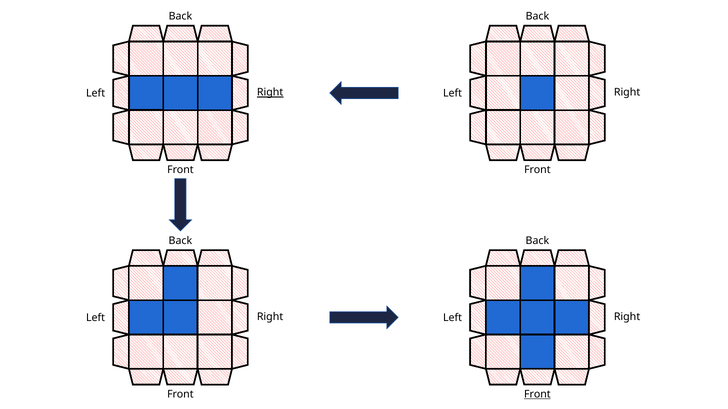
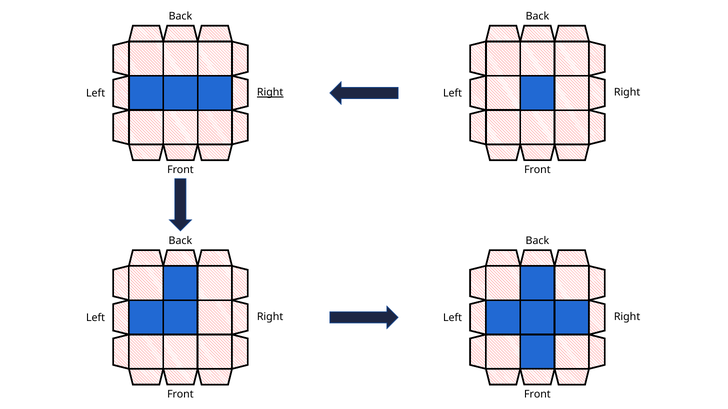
Front at (537, 395) underline: present -> none
